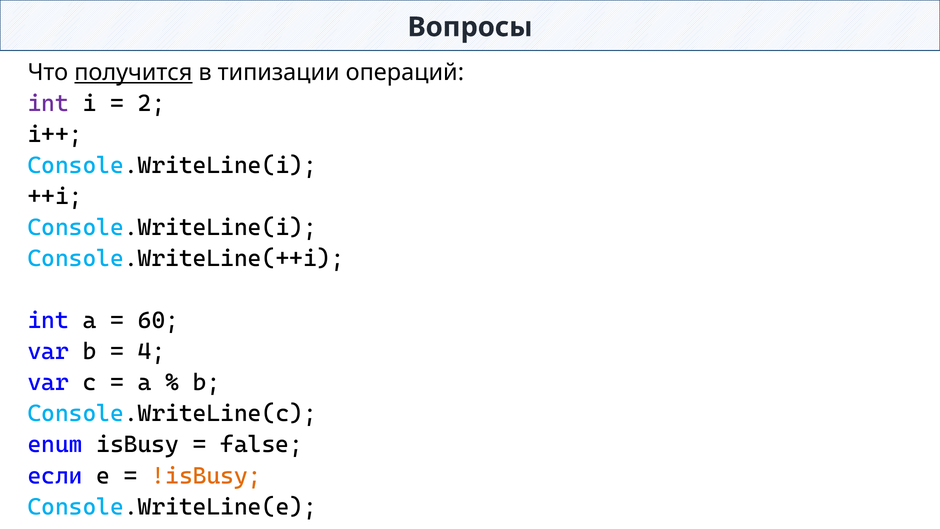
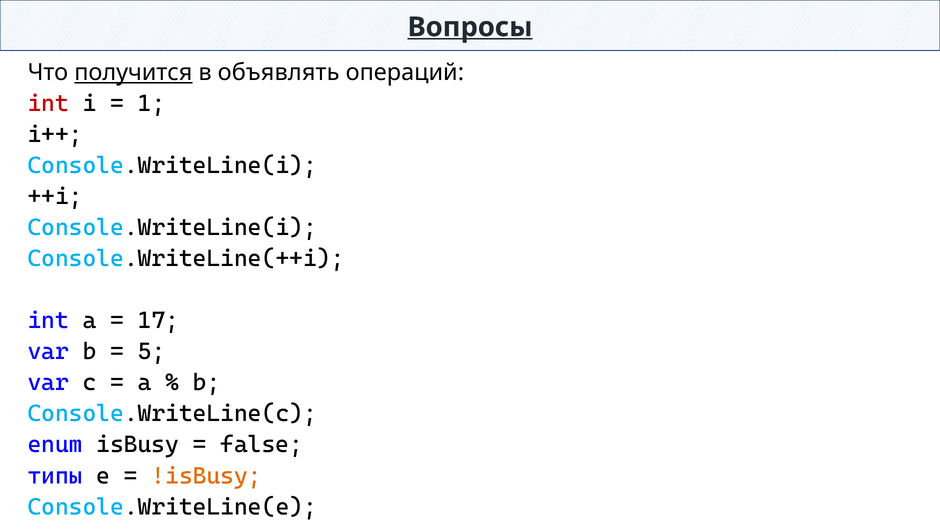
Вопросы underline: none -> present
типизации: типизации -> объявлять
int at (48, 103) colour: purple -> red
2: 2 -> 1
60: 60 -> 17
4: 4 -> 5
если: если -> типы
